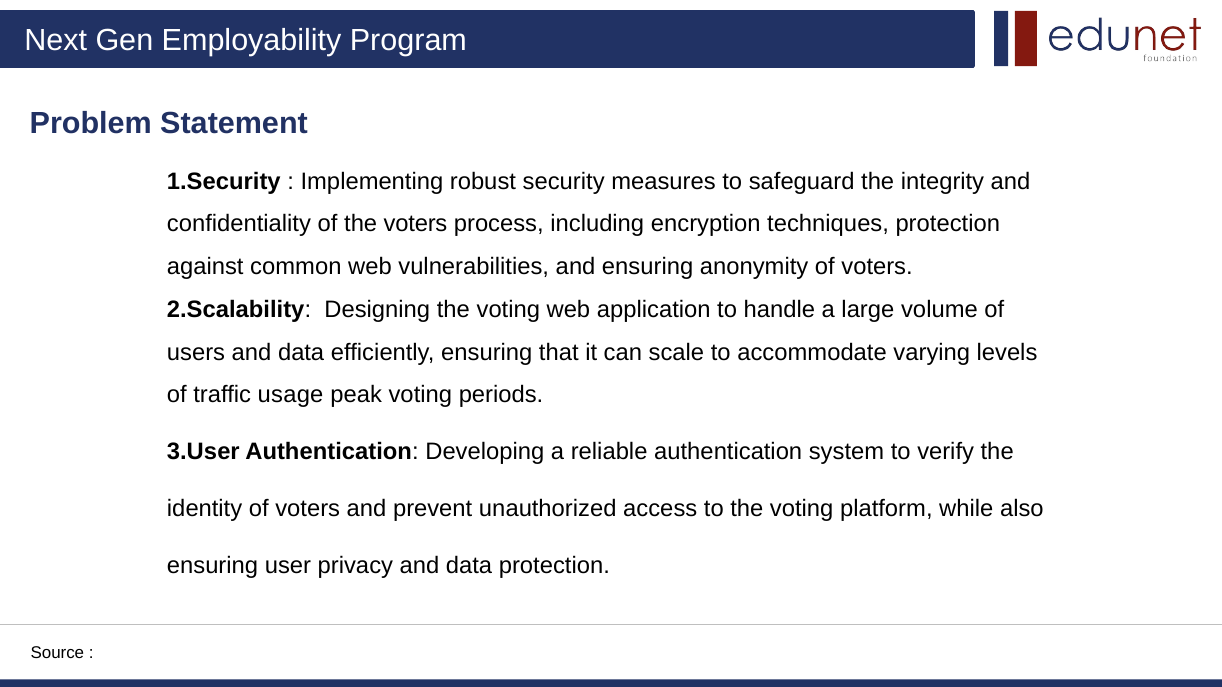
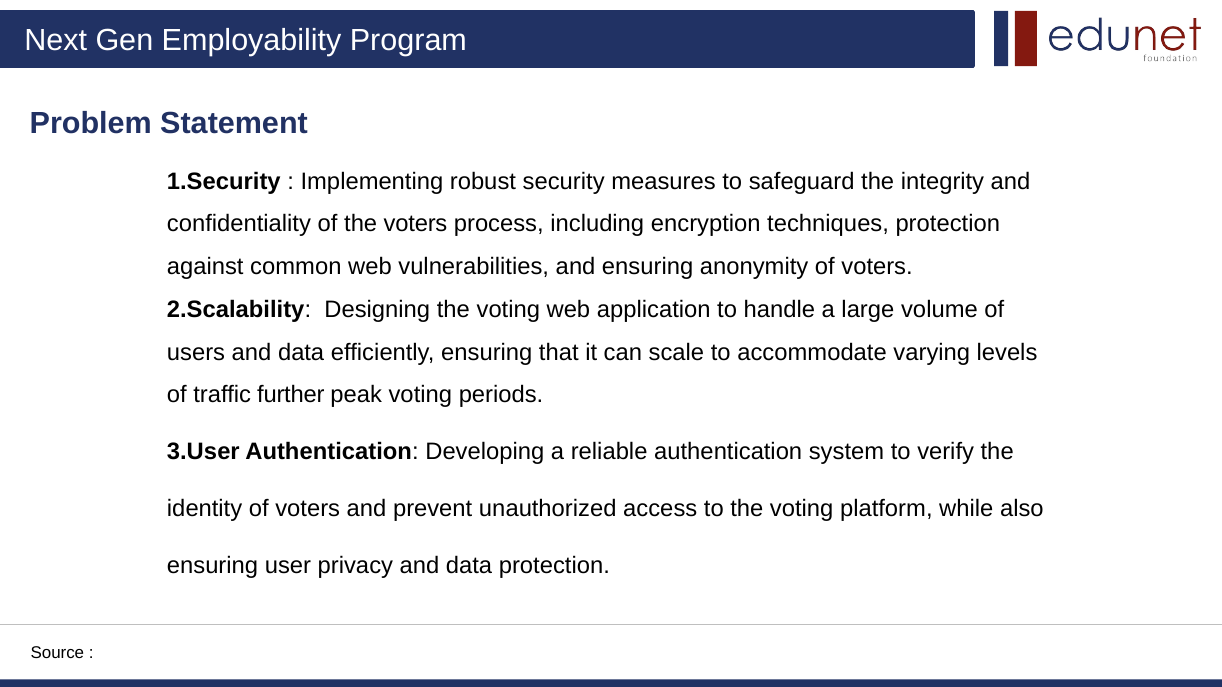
usage: usage -> further
